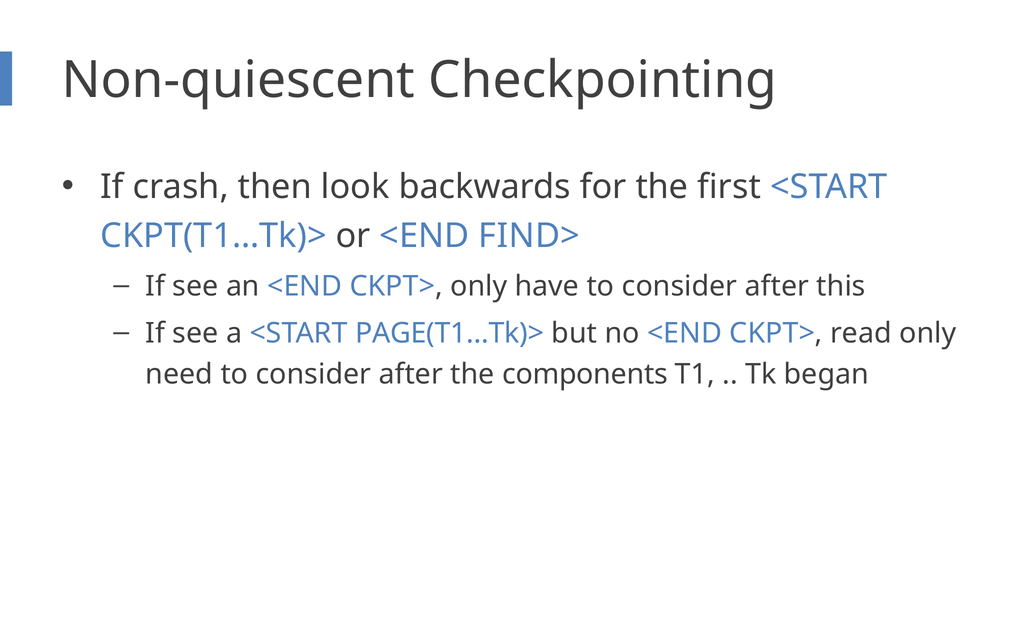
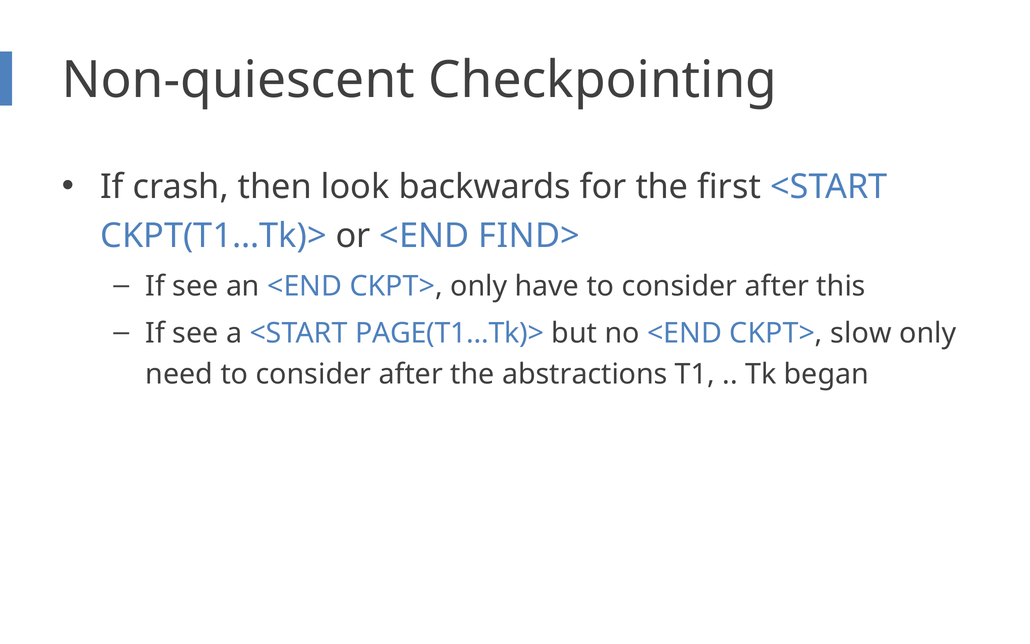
read: read -> slow
components: components -> abstractions
